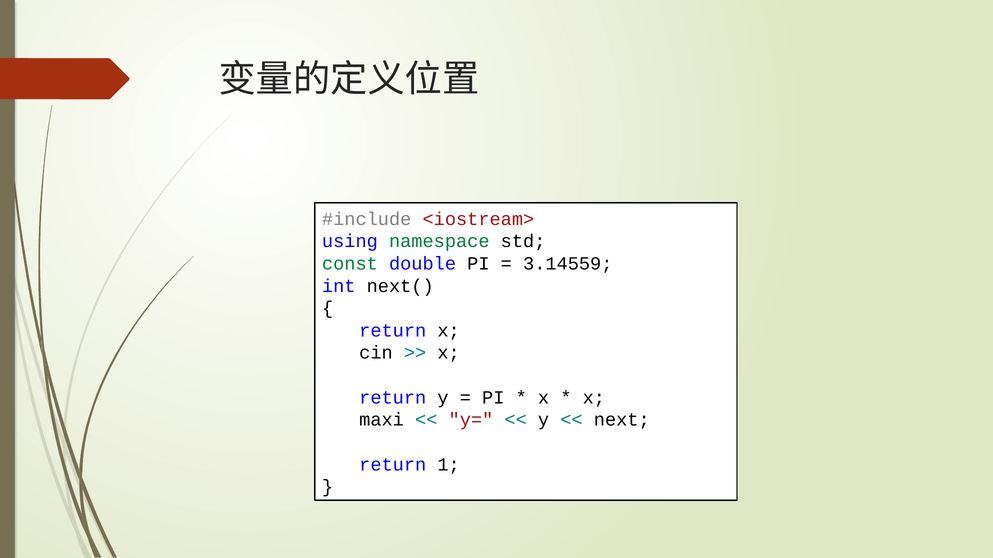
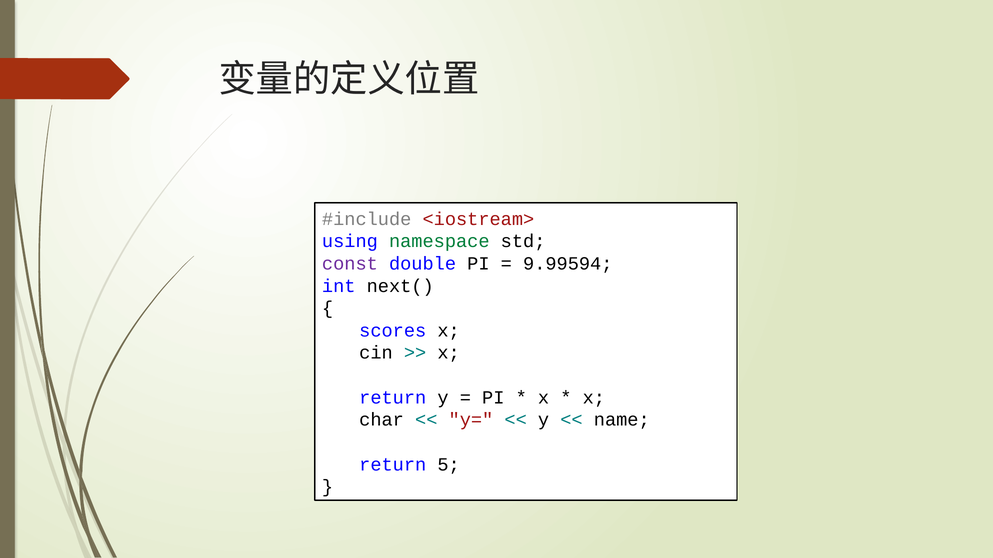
const colour: green -> purple
3.14559: 3.14559 -> 9.99594
return at (393, 331): return -> scores
maxi: maxi -> char
next: next -> name
1: 1 -> 5
